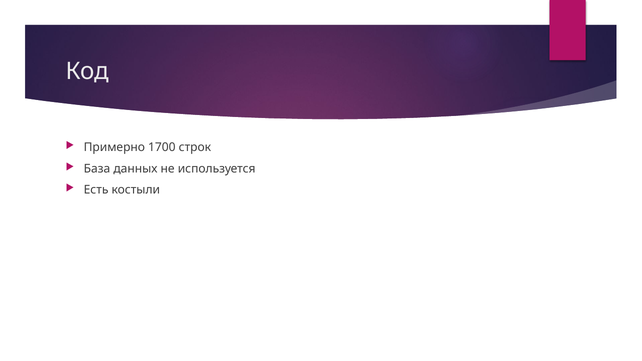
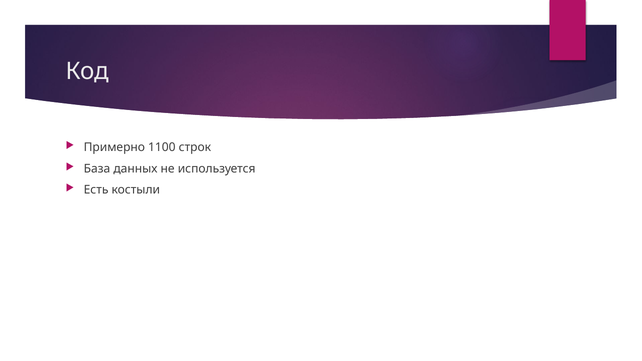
1700: 1700 -> 1100
